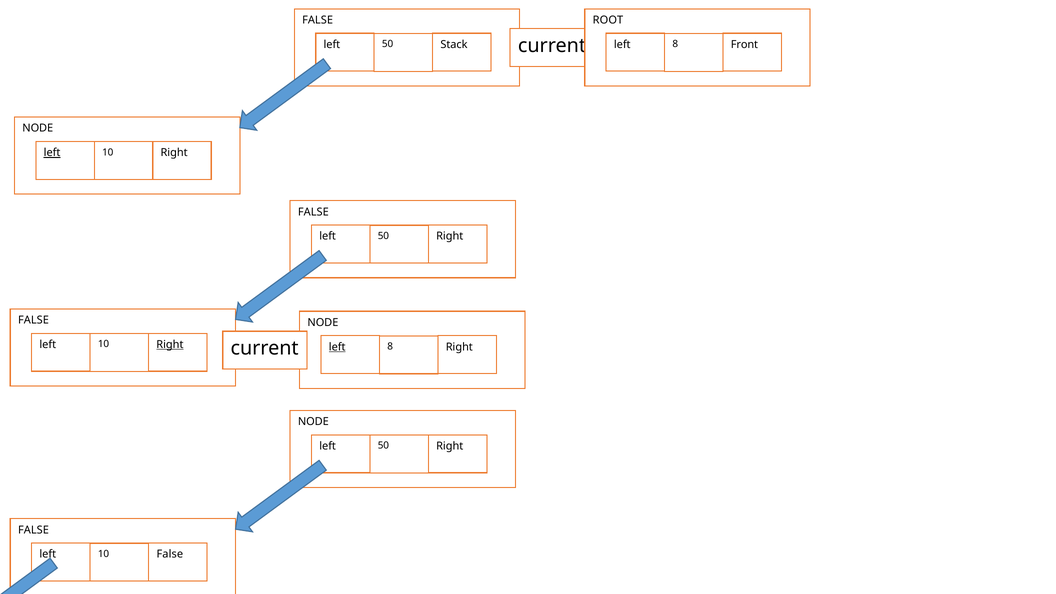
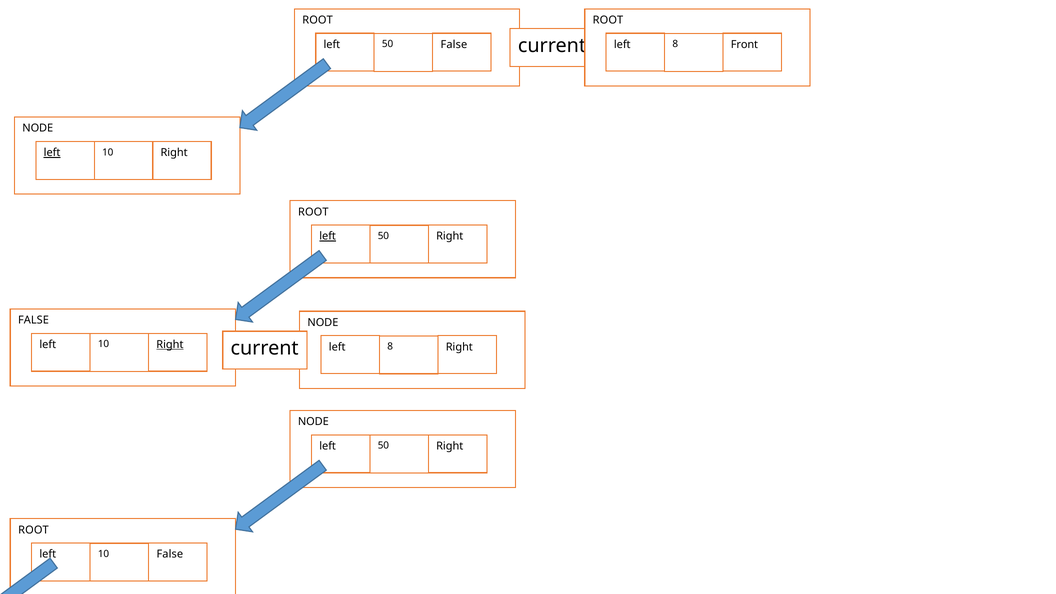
FALSE at (318, 20): FALSE -> ROOT
Stack at (454, 45): Stack -> False
FALSE at (313, 212): FALSE -> ROOT
left at (328, 236) underline: none -> present
left at (337, 347) underline: present -> none
FALSE at (33, 530): FALSE -> ROOT
